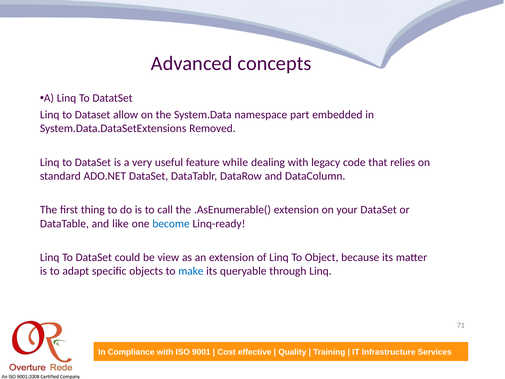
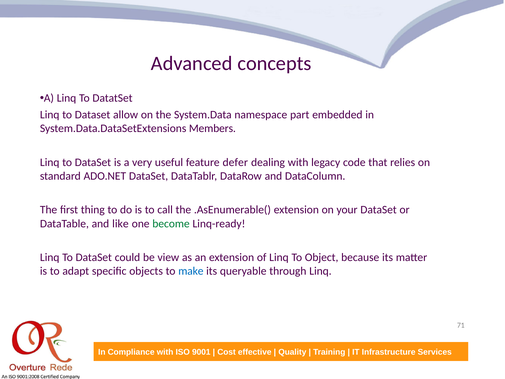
Removed: Removed -> Members
while: while -> defer
become colour: blue -> green
